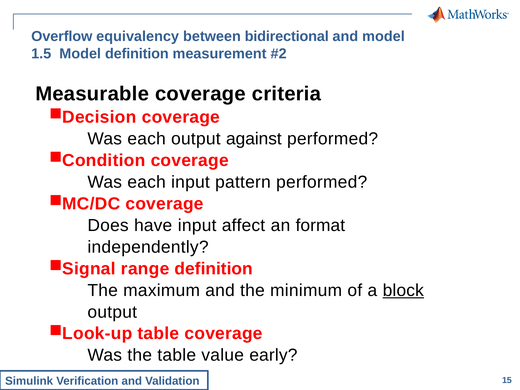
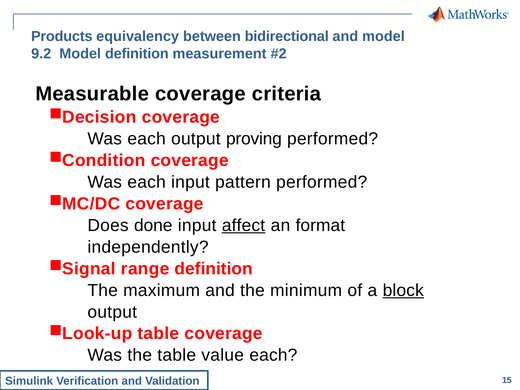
Overflow: Overflow -> Products
1.5: 1.5 -> 9.2
against: against -> proving
have: have -> done
affect underline: none -> present
value early: early -> each
